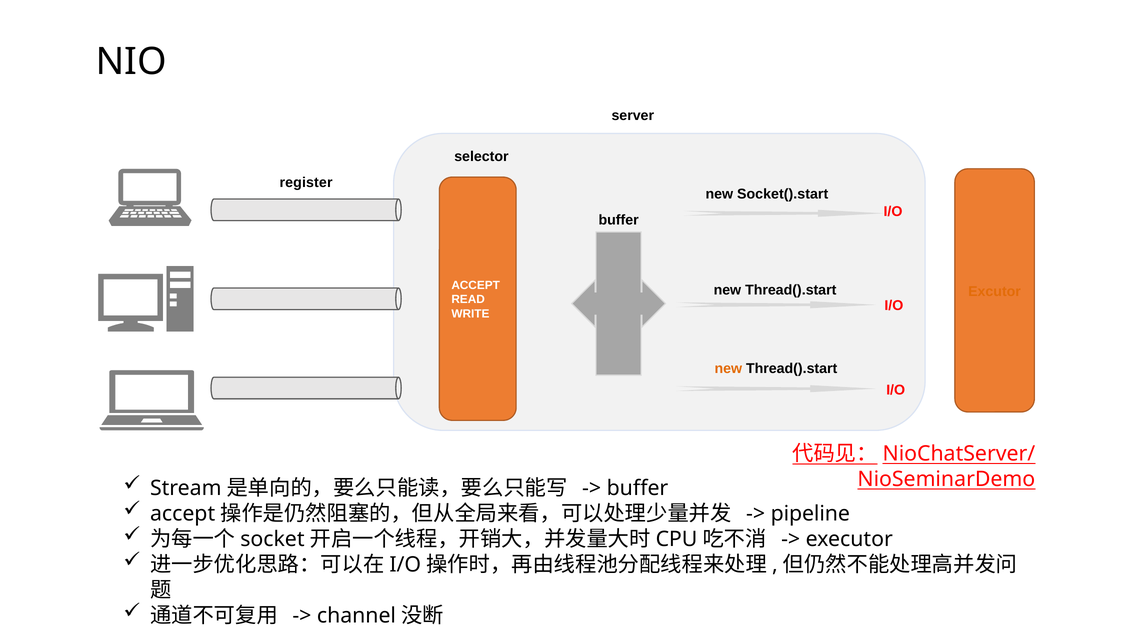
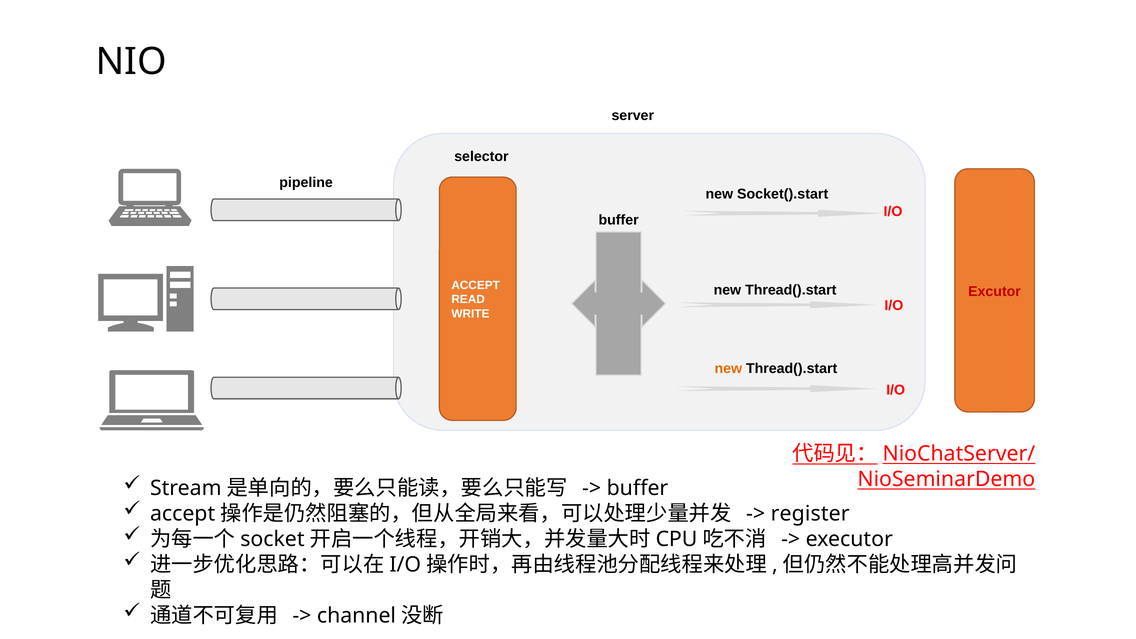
register: register -> pipeline
Excutor colour: orange -> red
pipeline: pipeline -> register
